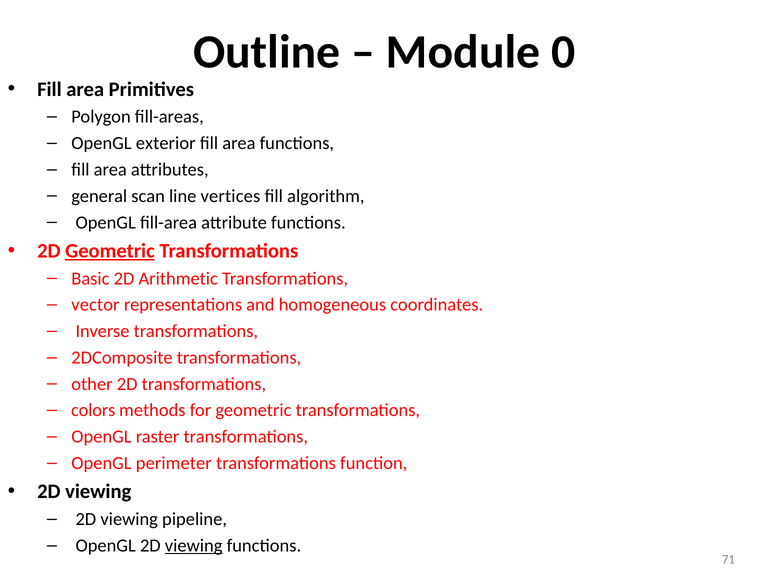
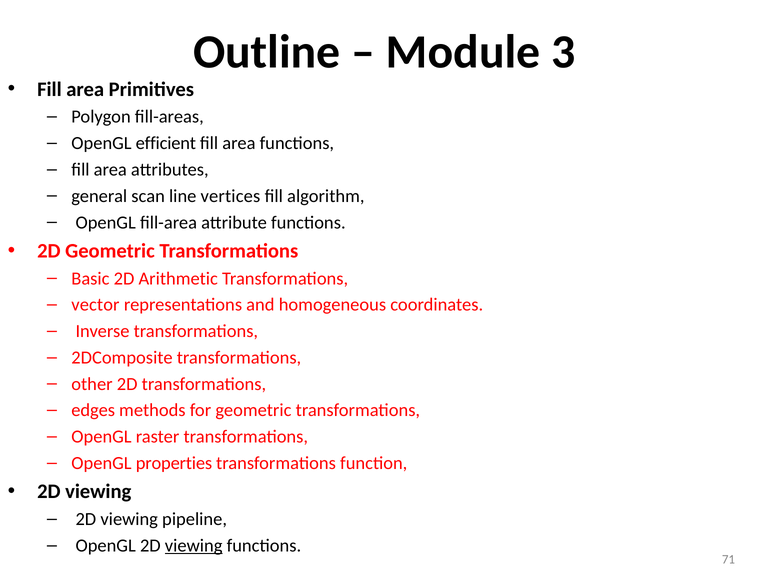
0: 0 -> 3
exterior: exterior -> efficient
Geometric at (110, 251) underline: present -> none
colors: colors -> edges
perimeter: perimeter -> properties
